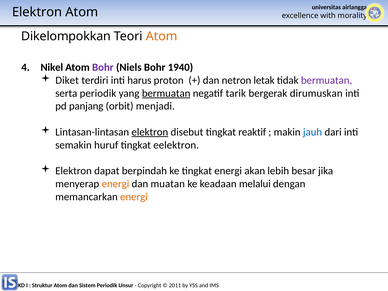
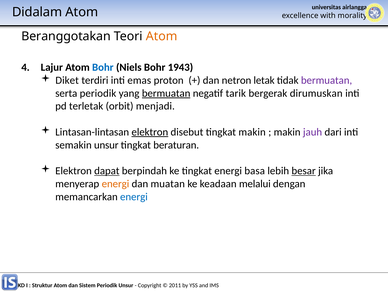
Elektron at (37, 12): Elektron -> Didalam
Dikelompokkan: Dikelompokkan -> Beranggotakan
Nikel: Nikel -> Lajur
Bohr at (103, 67) colour: purple -> blue
1940: 1940 -> 1943
harus: harus -> emas
panjang: panjang -> terletak
tingkat reaktif: reaktif -> makin
jauh colour: blue -> purple
semakin huruf: huruf -> unsur
eelektron: eelektron -> beraturan
dapat underline: none -> present
akan: akan -> basa
besar underline: none -> present
energi at (134, 197) colour: orange -> blue
